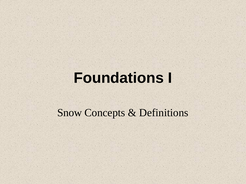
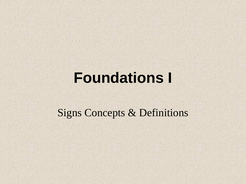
Snow: Snow -> Signs
